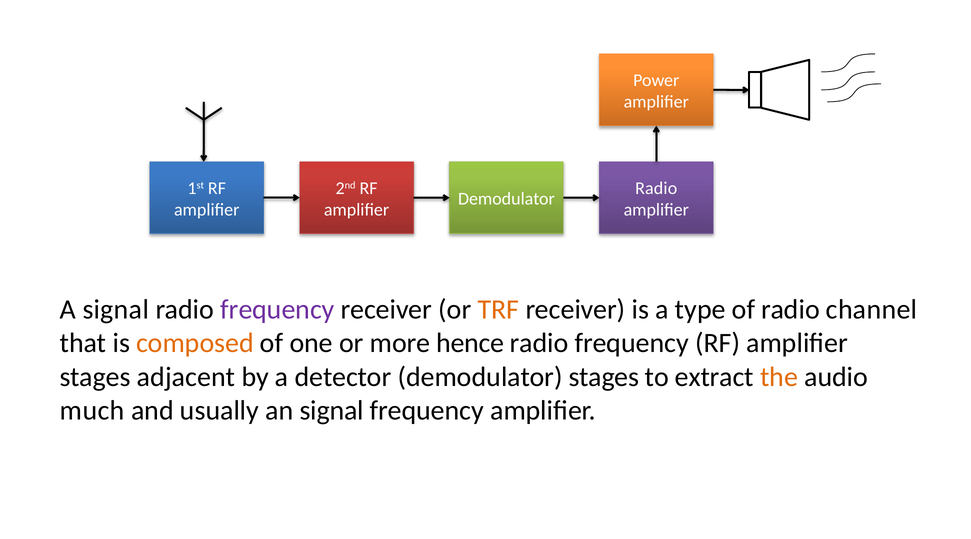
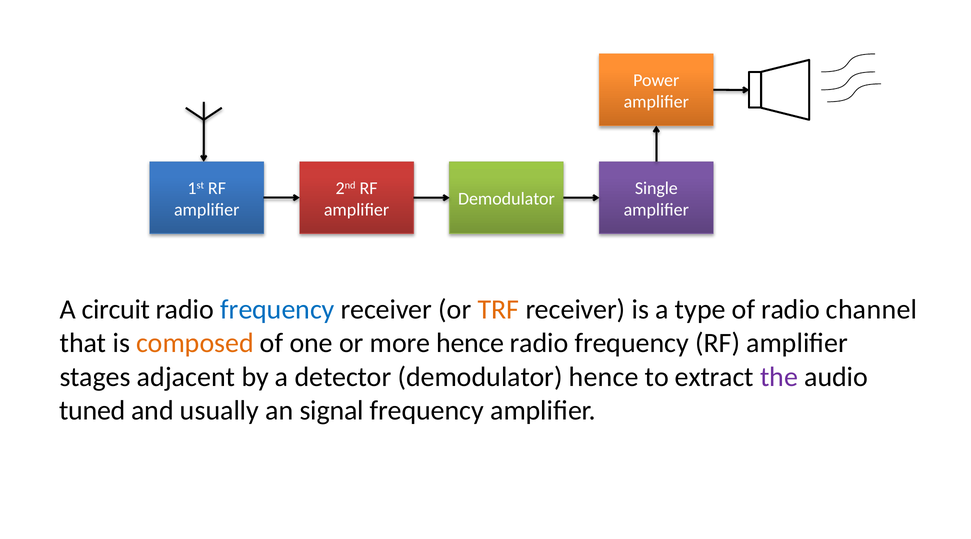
Radio at (656, 188): Radio -> Single
A signal: signal -> circuit
frequency at (277, 310) colour: purple -> blue
demodulator stages: stages -> hence
the colour: orange -> purple
much: much -> tuned
